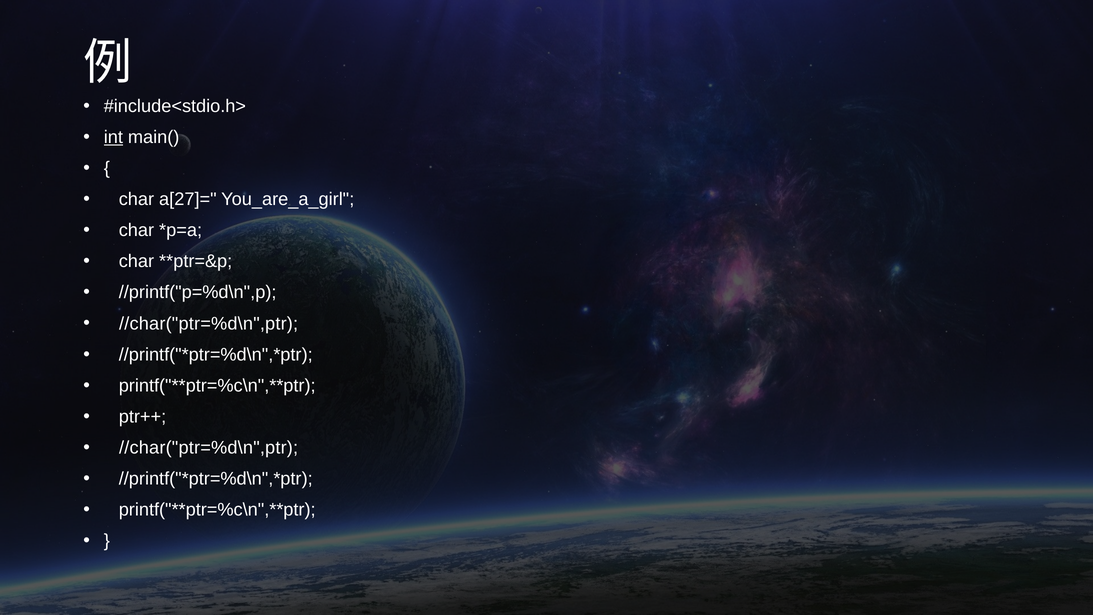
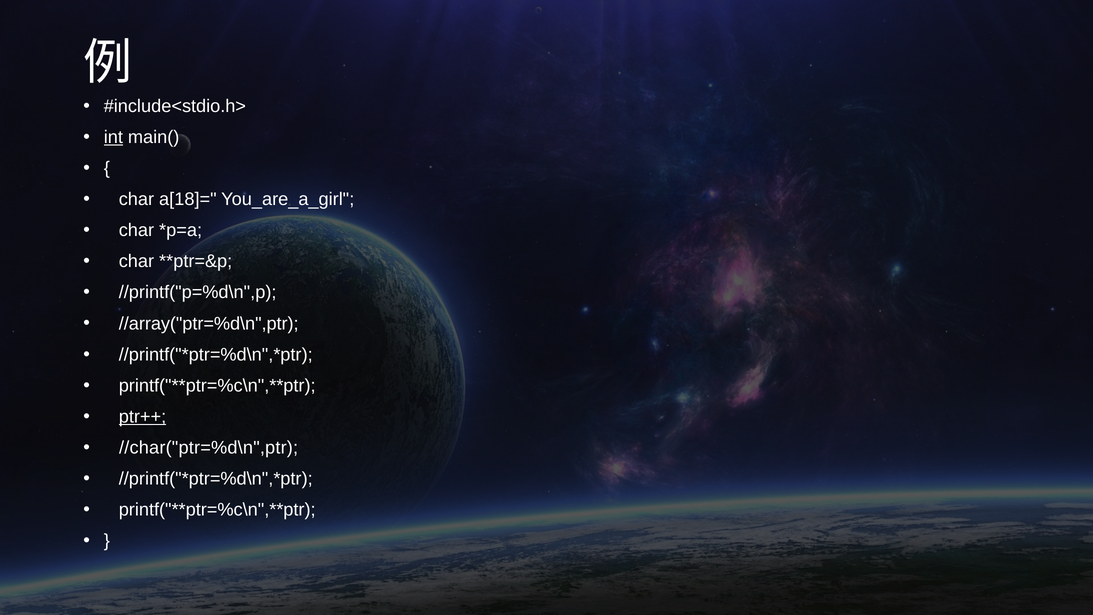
a[27]=: a[27]= -> a[18]=
//char("ptr=%d\n",ptr at (209, 323): //char("ptr=%d\n",ptr -> //array("ptr=%d\n",ptr
ptr++ underline: none -> present
